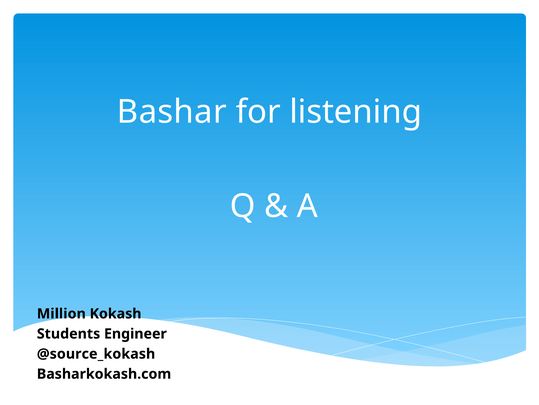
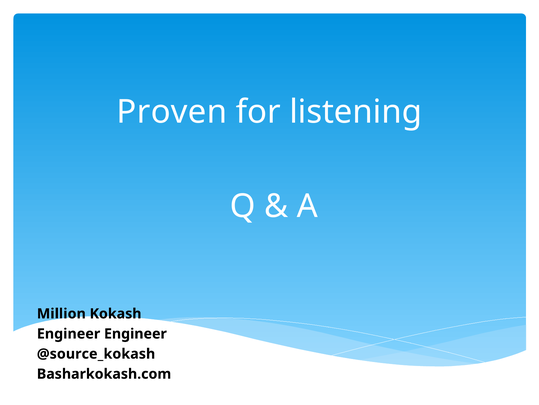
Bashar: Bashar -> Proven
Students at (69, 333): Students -> Engineer
